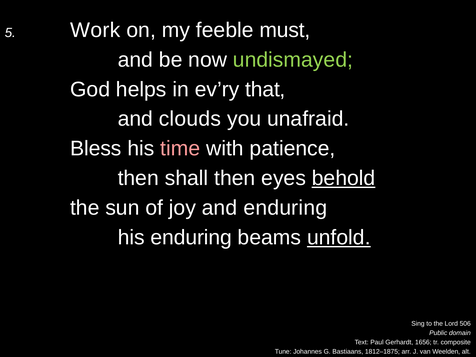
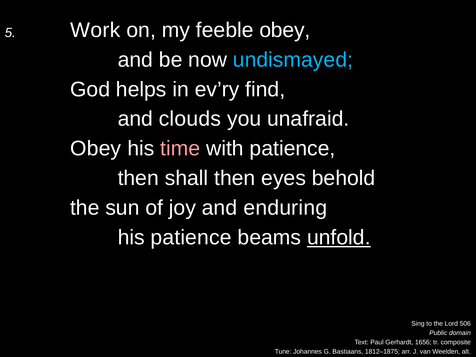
feeble must: must -> obey
undismayed colour: light green -> light blue
that: that -> find
Bless at (96, 149): Bless -> Obey
behold underline: present -> none
his enduring: enduring -> patience
